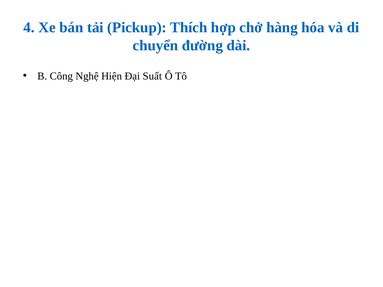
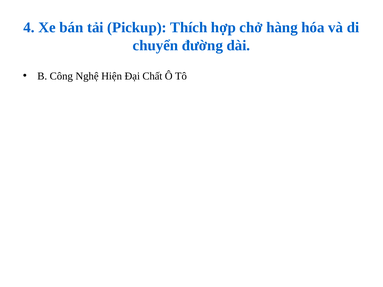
Suất: Suất -> Chất
